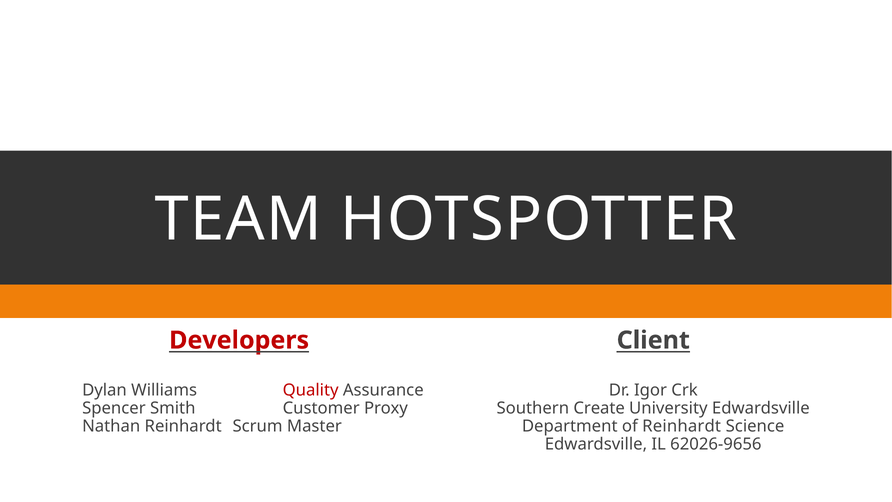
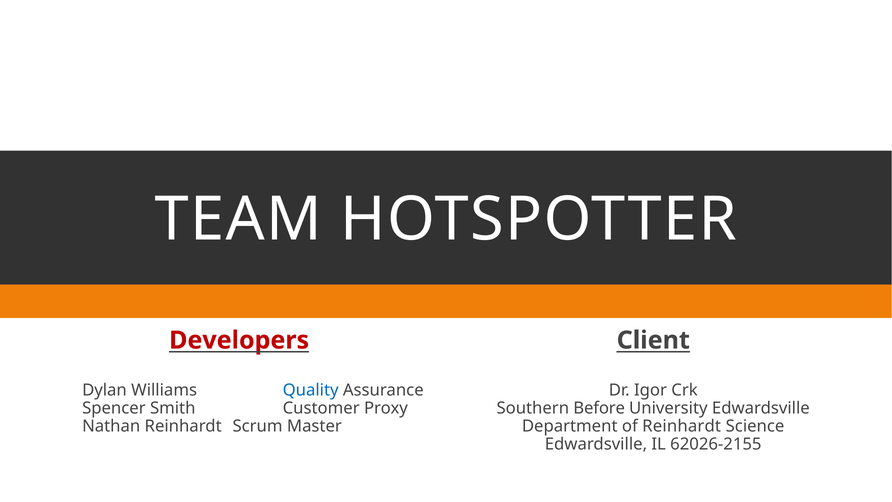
Quality colour: red -> blue
Create: Create -> Before
62026-9656: 62026-9656 -> 62026-2155
